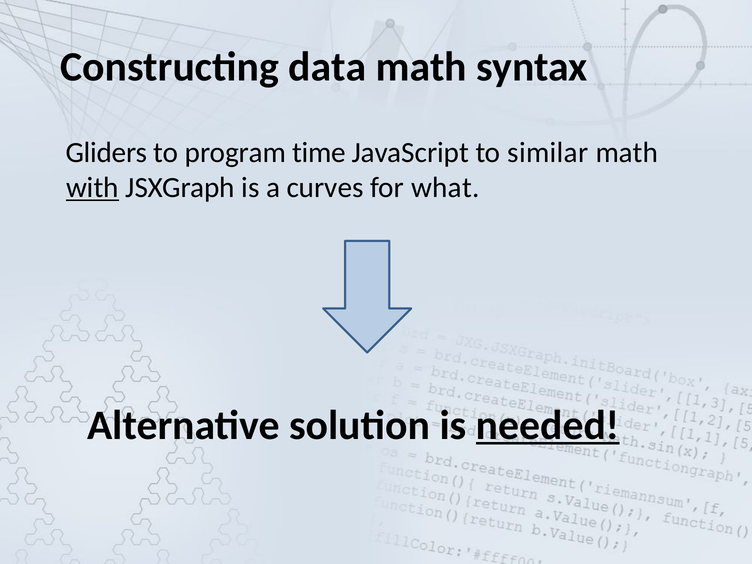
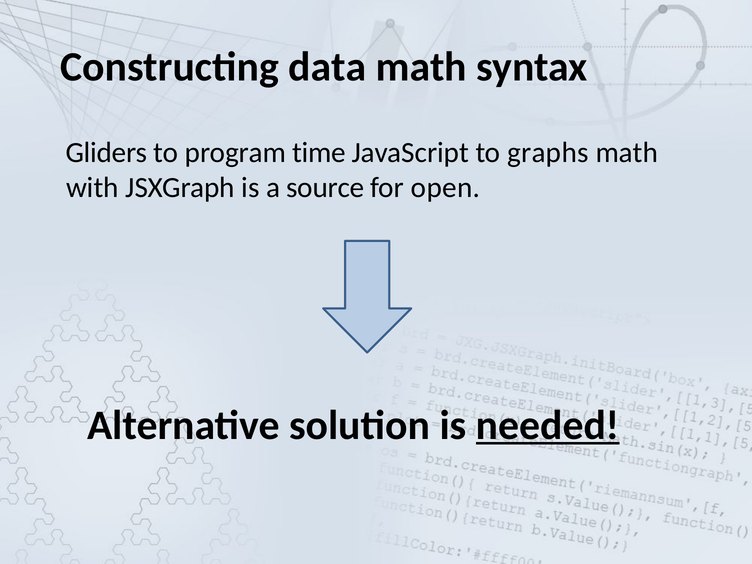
similar: similar -> graphs
with underline: present -> none
curves: curves -> source
what: what -> open
